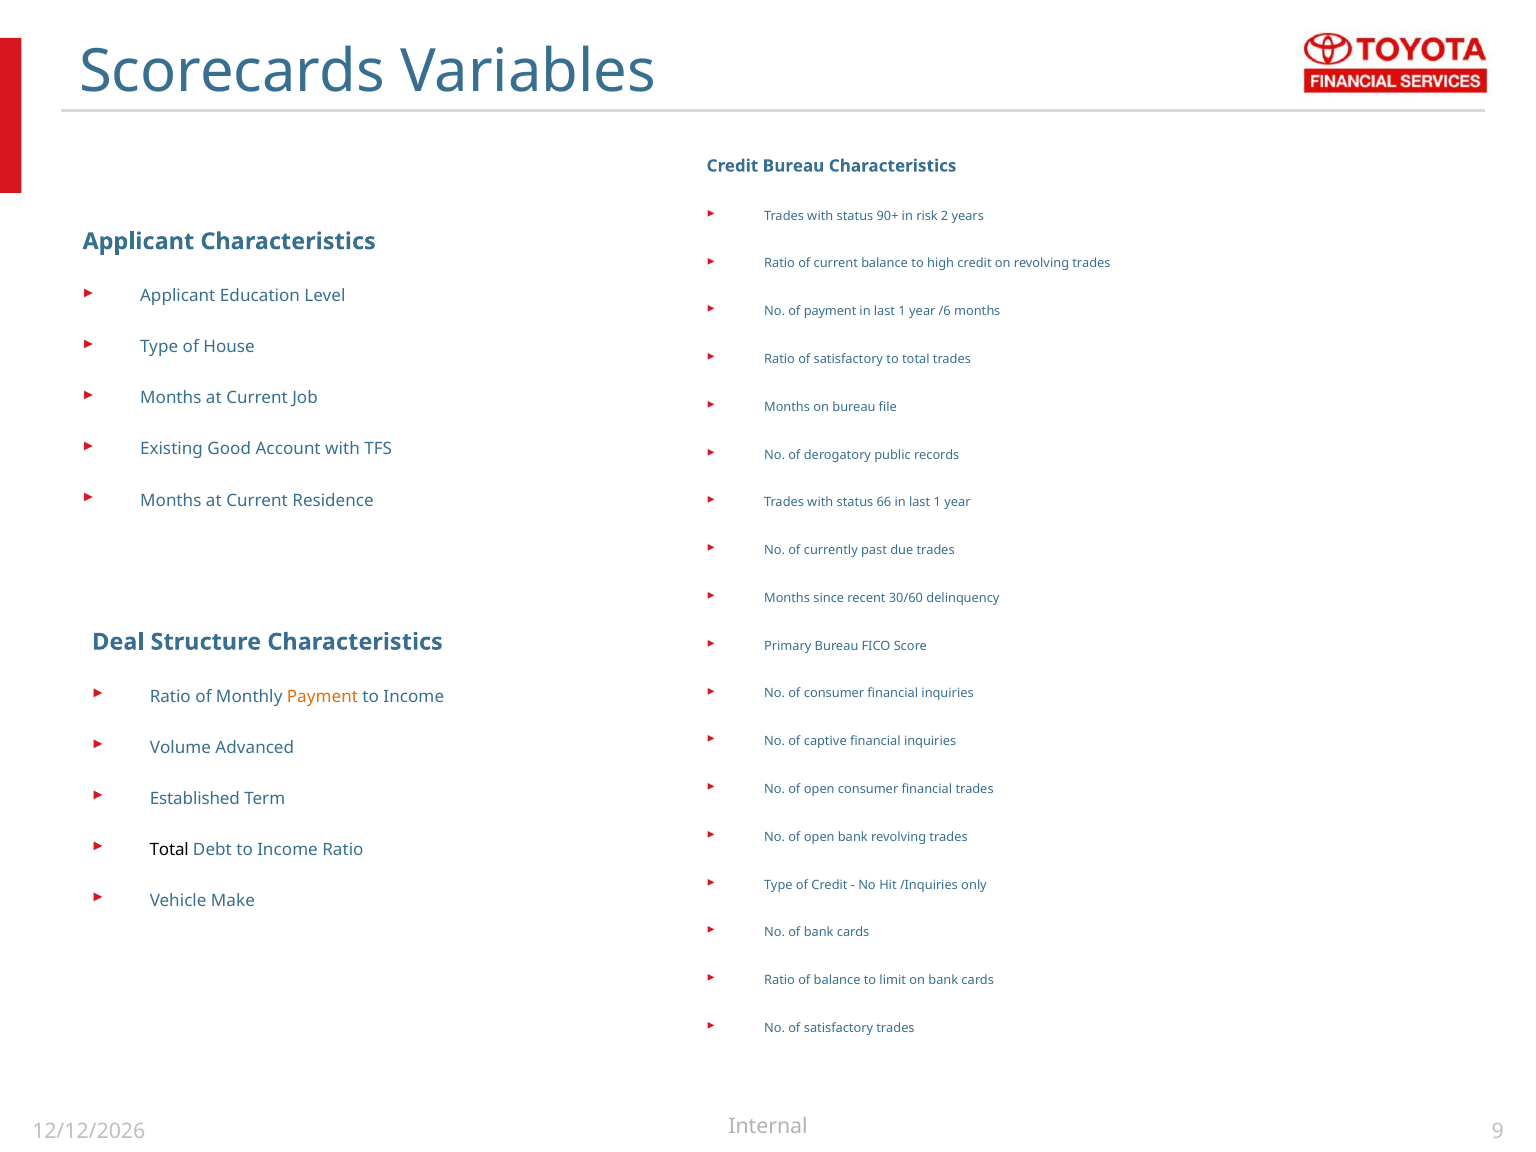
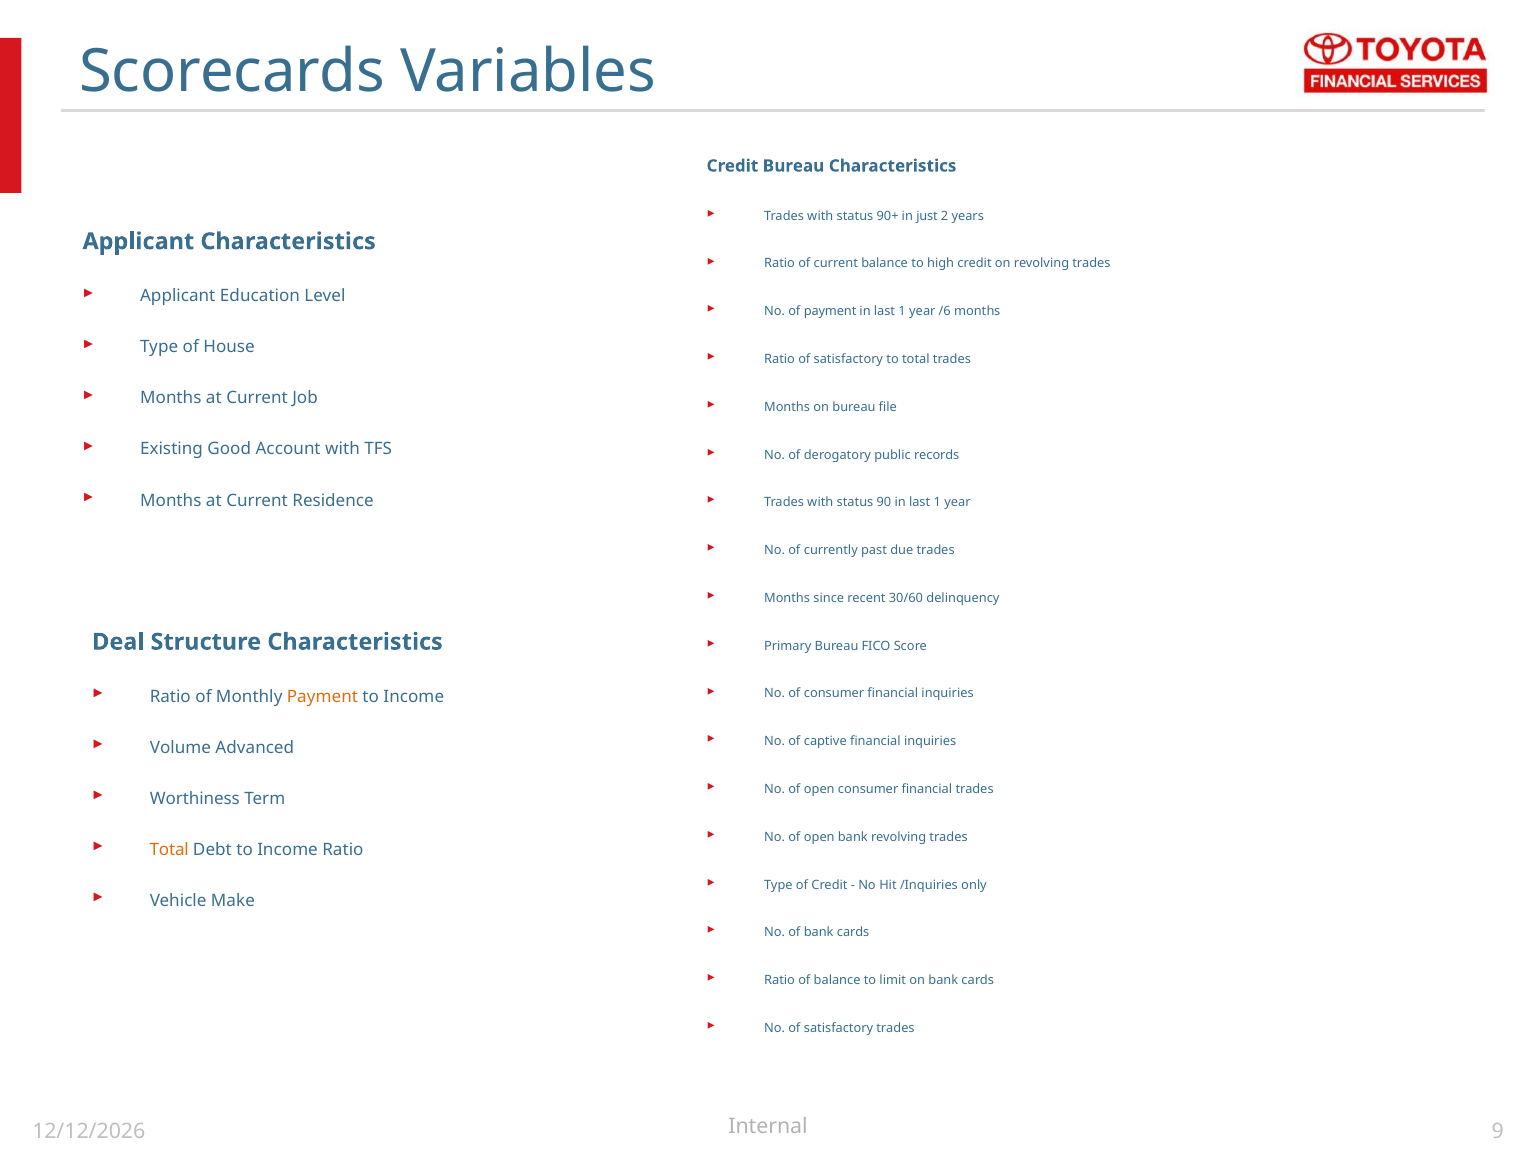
risk: risk -> just
66: 66 -> 90
Established: Established -> Worthiness
Total at (169, 850) colour: black -> orange
